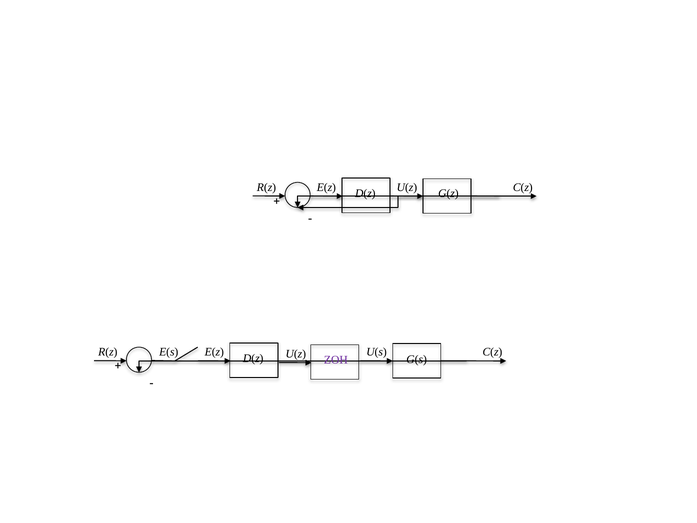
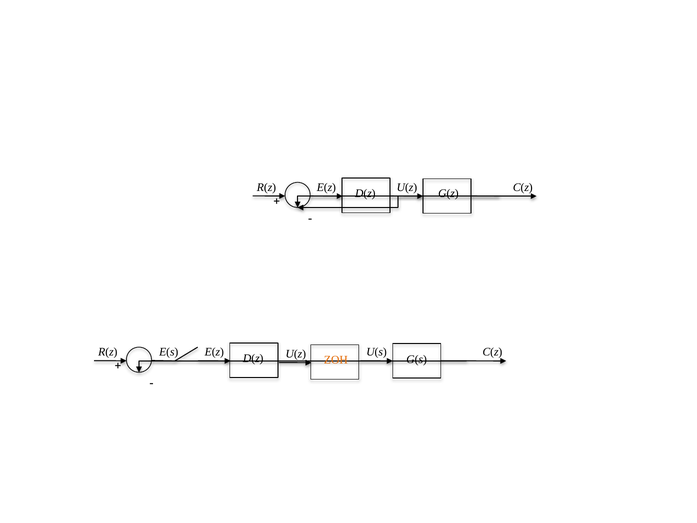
ZOH colour: purple -> orange
